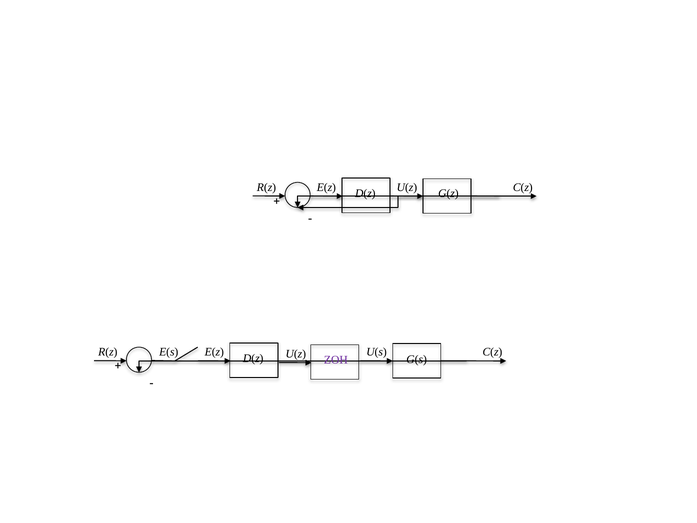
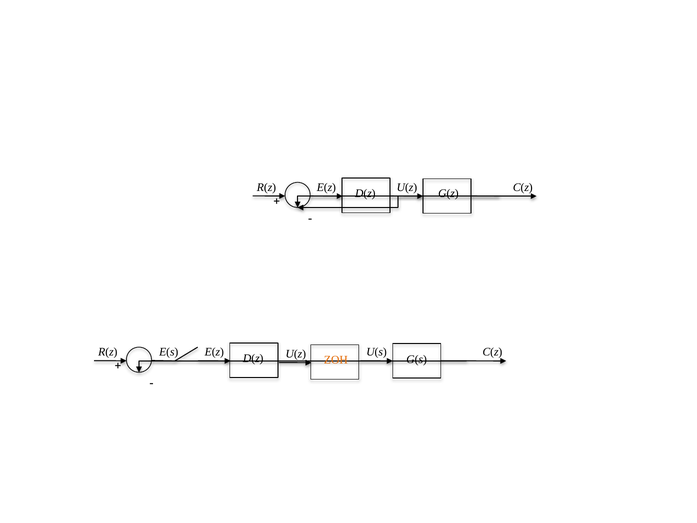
ZOH colour: purple -> orange
